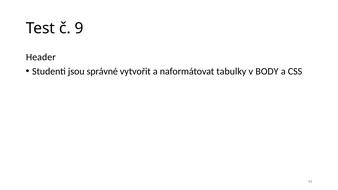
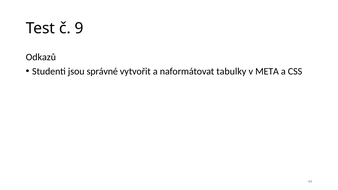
Header: Header -> Odkazů
BODY: BODY -> META
